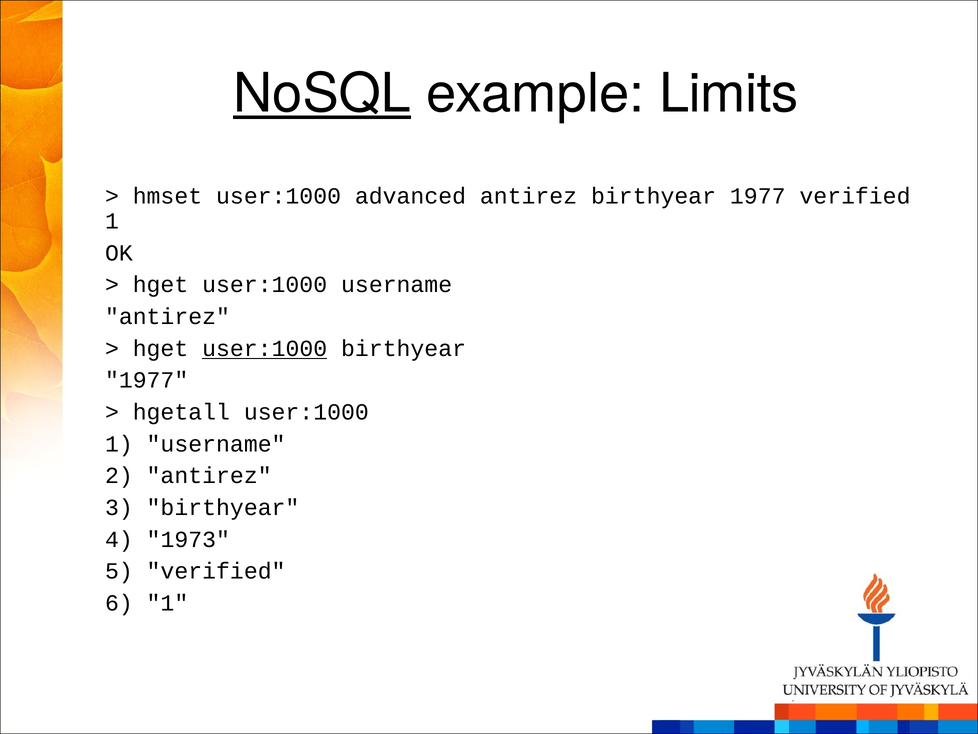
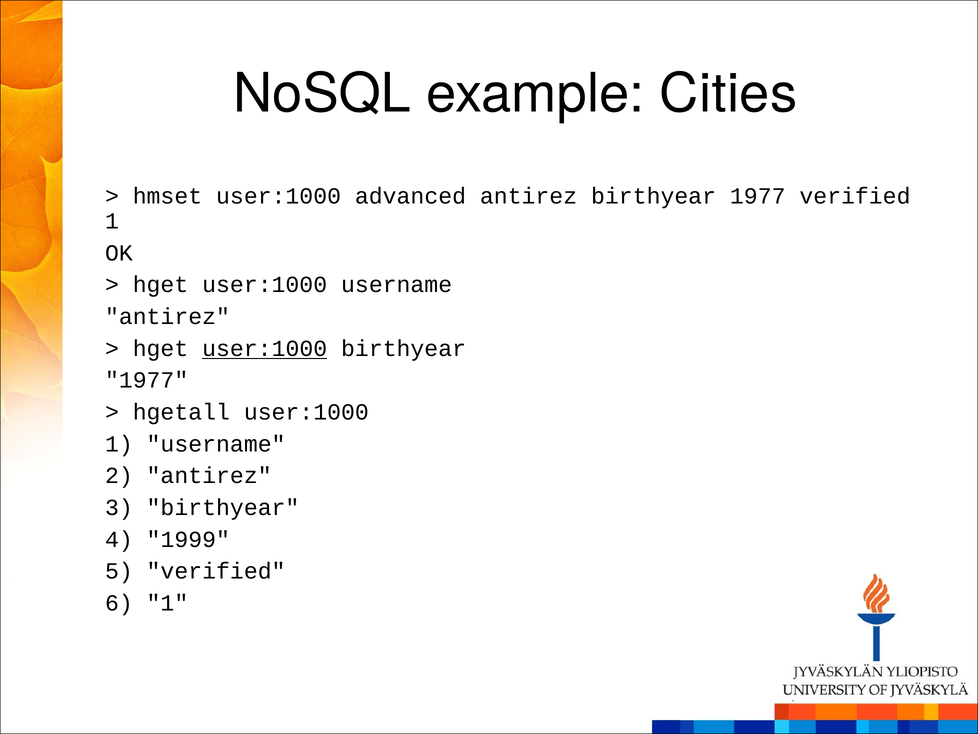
NoSQL underline: present -> none
Limits: Limits -> Cities
1973: 1973 -> 1999
